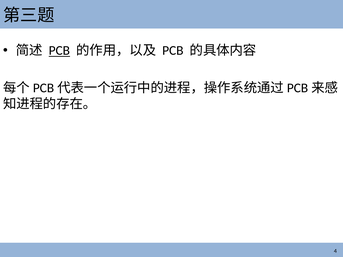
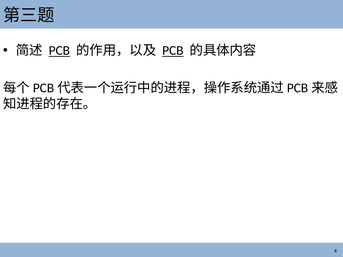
PCB at (173, 51) underline: none -> present
